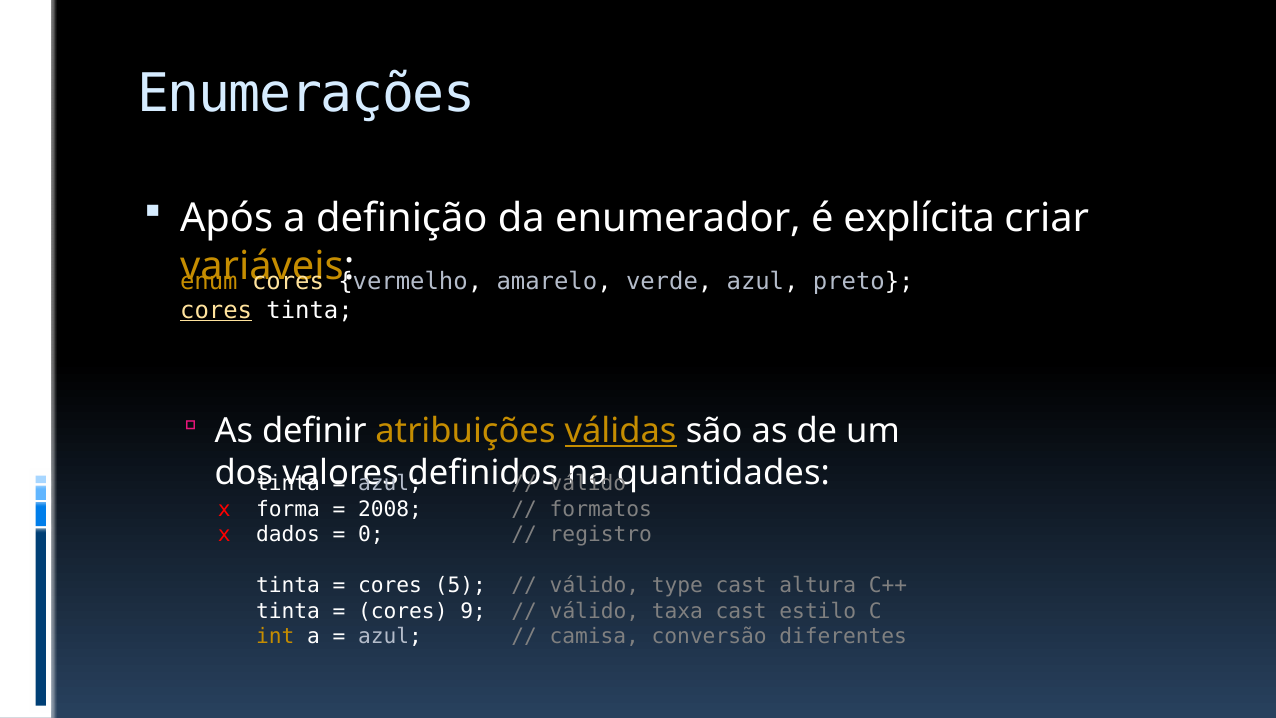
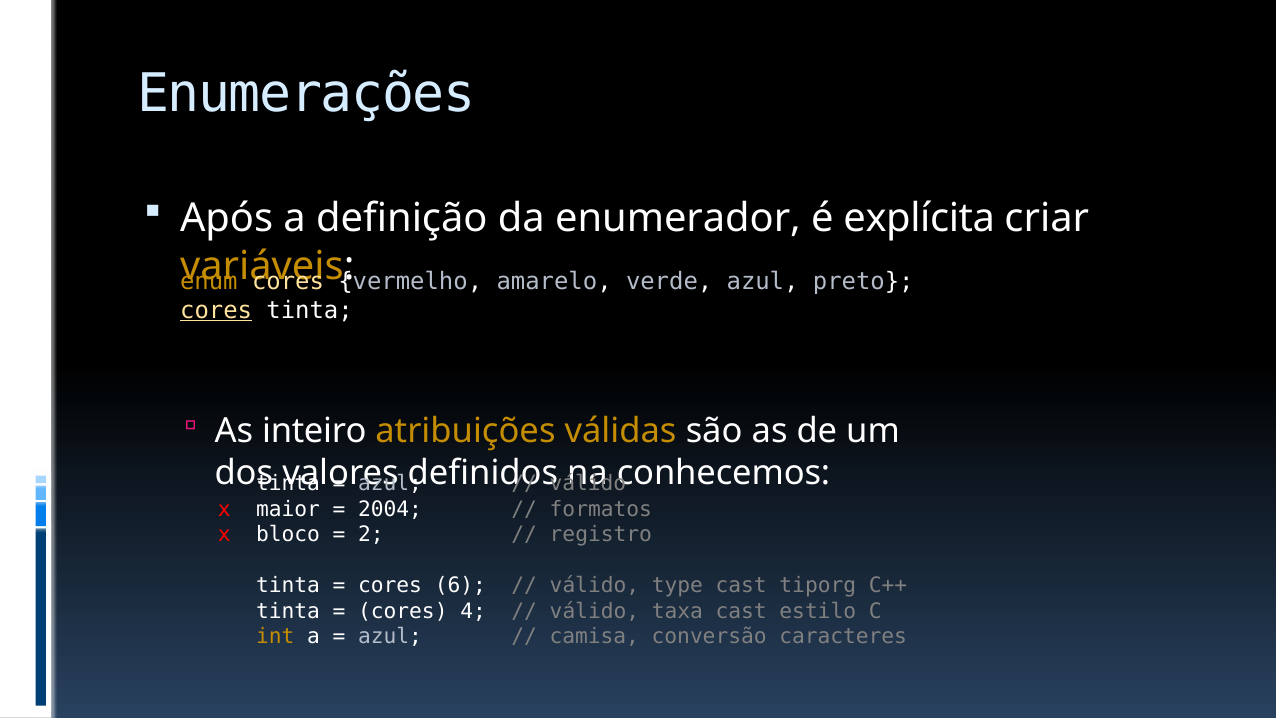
definir: definir -> inteiro
válidas underline: present -> none
quantidades: quantidades -> conhecemos
forma: forma -> maior
2008: 2008 -> 2004
dados: dados -> bloco
0: 0 -> 2
5: 5 -> 6
altura: altura -> tiporg
9: 9 -> 4
diferentes: diferentes -> caracteres
